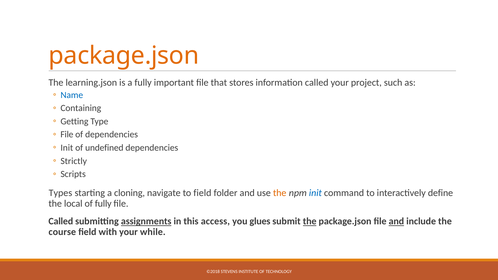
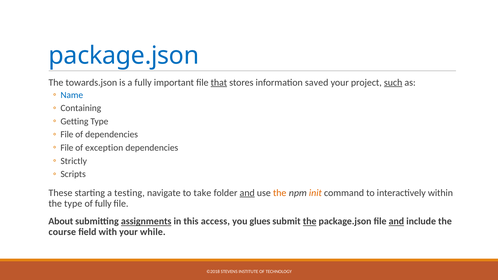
package.json at (124, 56) colour: orange -> blue
learning.json: learning.json -> towards.json
that underline: none -> present
information called: called -> saved
such underline: none -> present
Init at (67, 148): Init -> File
undefined: undefined -> exception
Types: Types -> These
cloning: cloning -> testing
to field: field -> take
and at (247, 193) underline: none -> present
init at (315, 193) colour: blue -> orange
define: define -> within
the local: local -> type
Called at (61, 221): Called -> About
